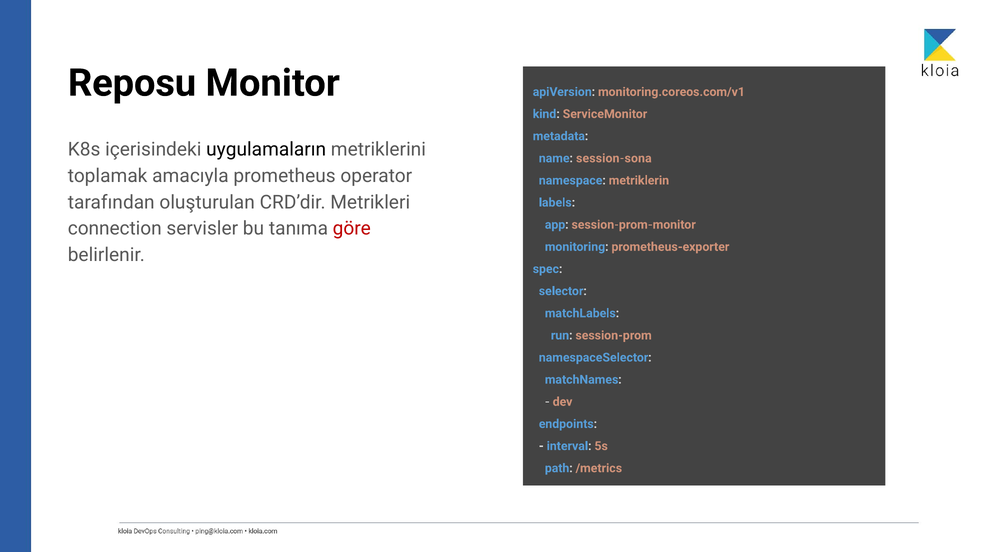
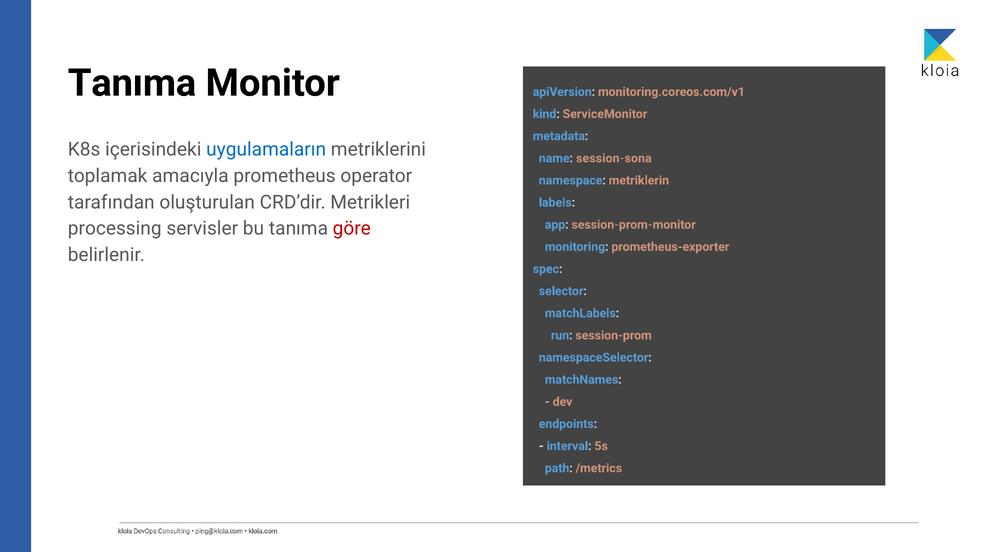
Reposu at (132, 83): Reposu -> Tanıma
uygulamaların colour: black -> blue
connection: connection -> processing
